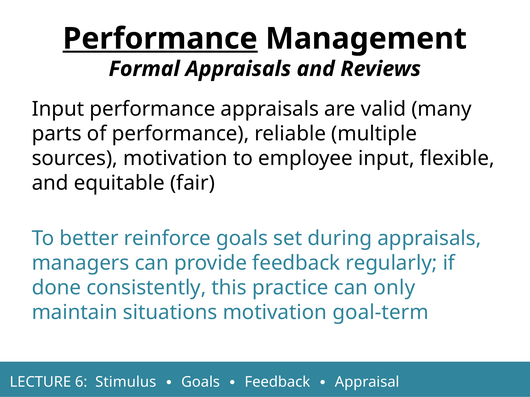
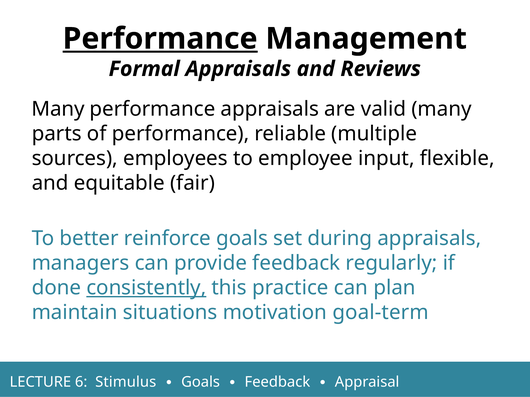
Input at (58, 109): Input -> Many
sources motivation: motivation -> employees
consistently underline: none -> present
only: only -> plan
